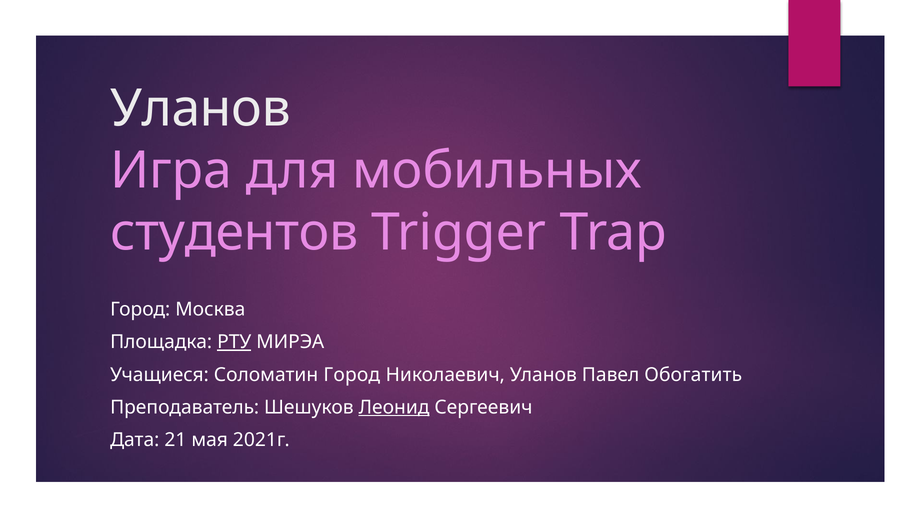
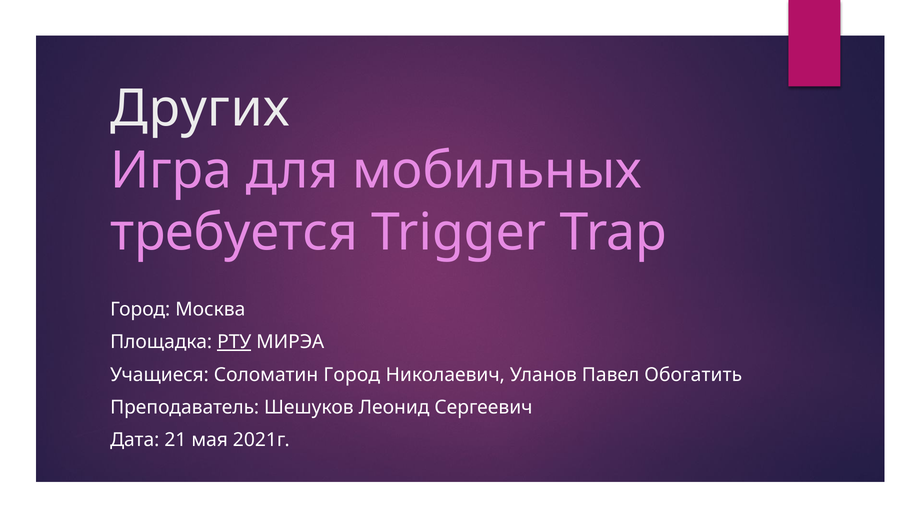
Уланов at (201, 109): Уланов -> Других
студентов: студентов -> требуется
Леонид underline: present -> none
